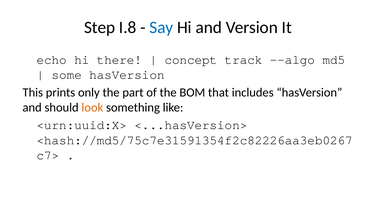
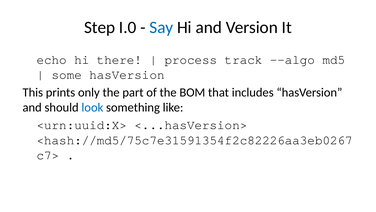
I.8: I.8 -> I.0
concept: concept -> process
look colour: orange -> blue
